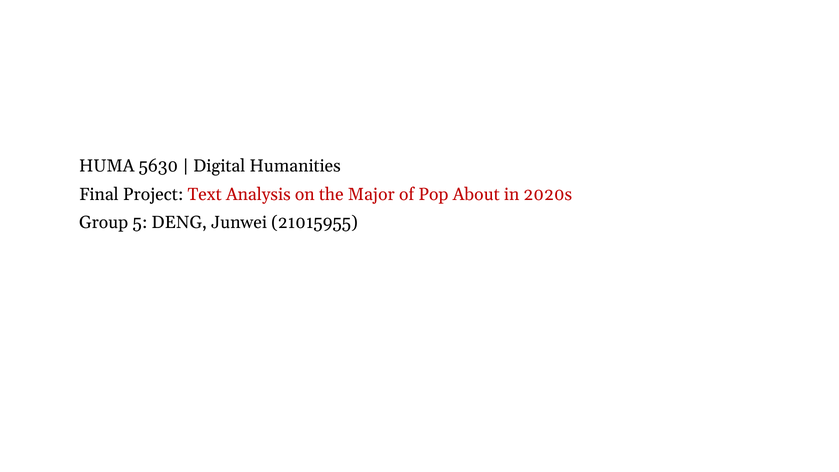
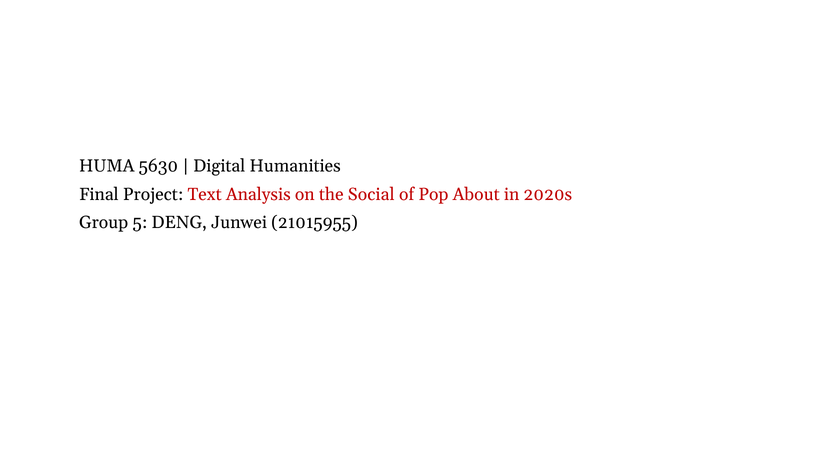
Major: Major -> Social
